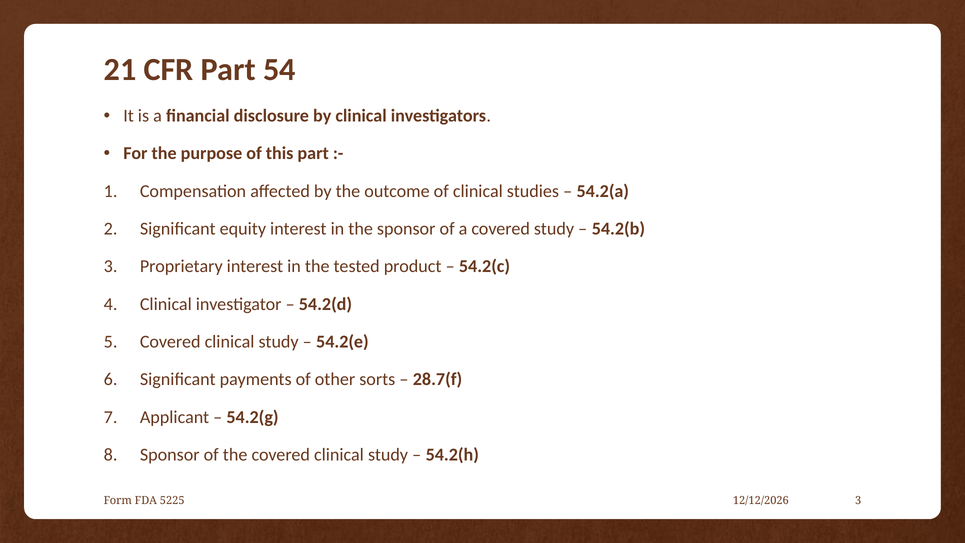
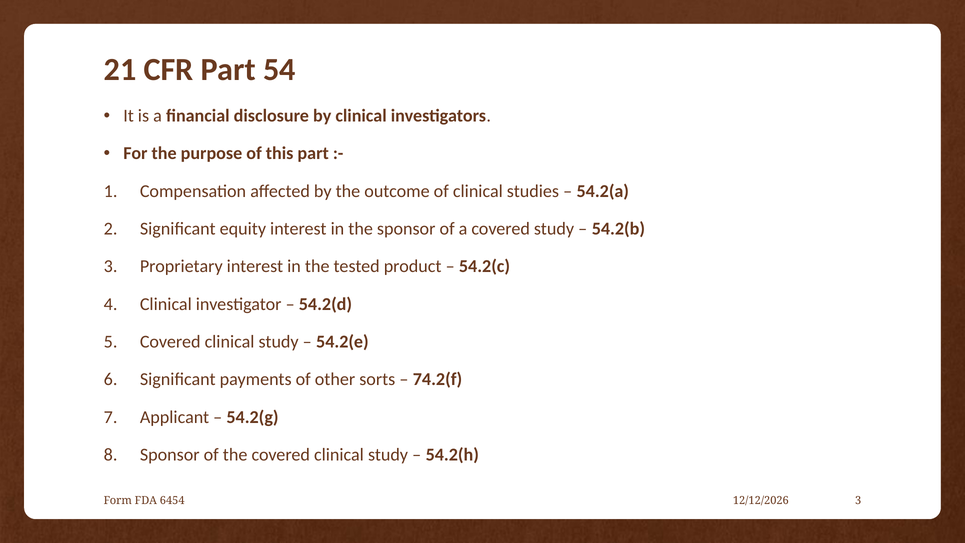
28.7(f: 28.7(f -> 74.2(f
5225: 5225 -> 6454
